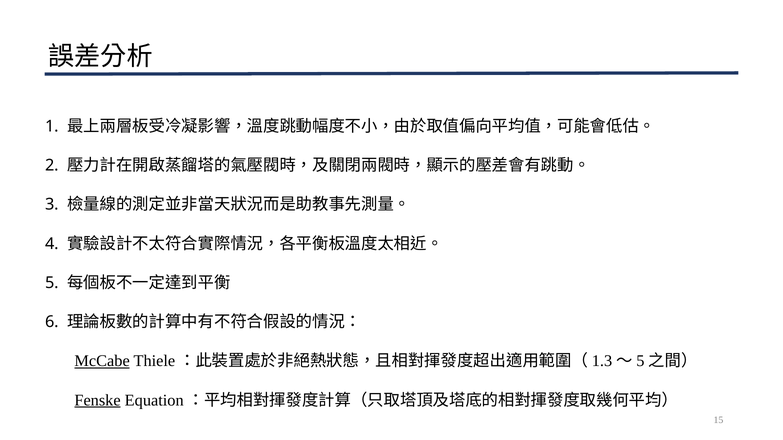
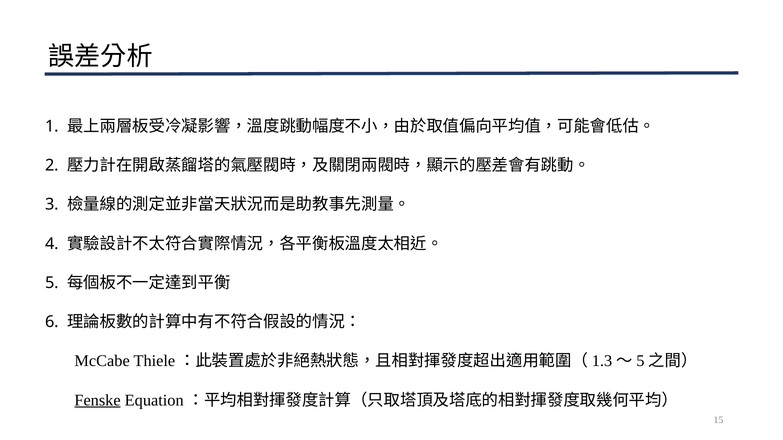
McCabe underline: present -> none
